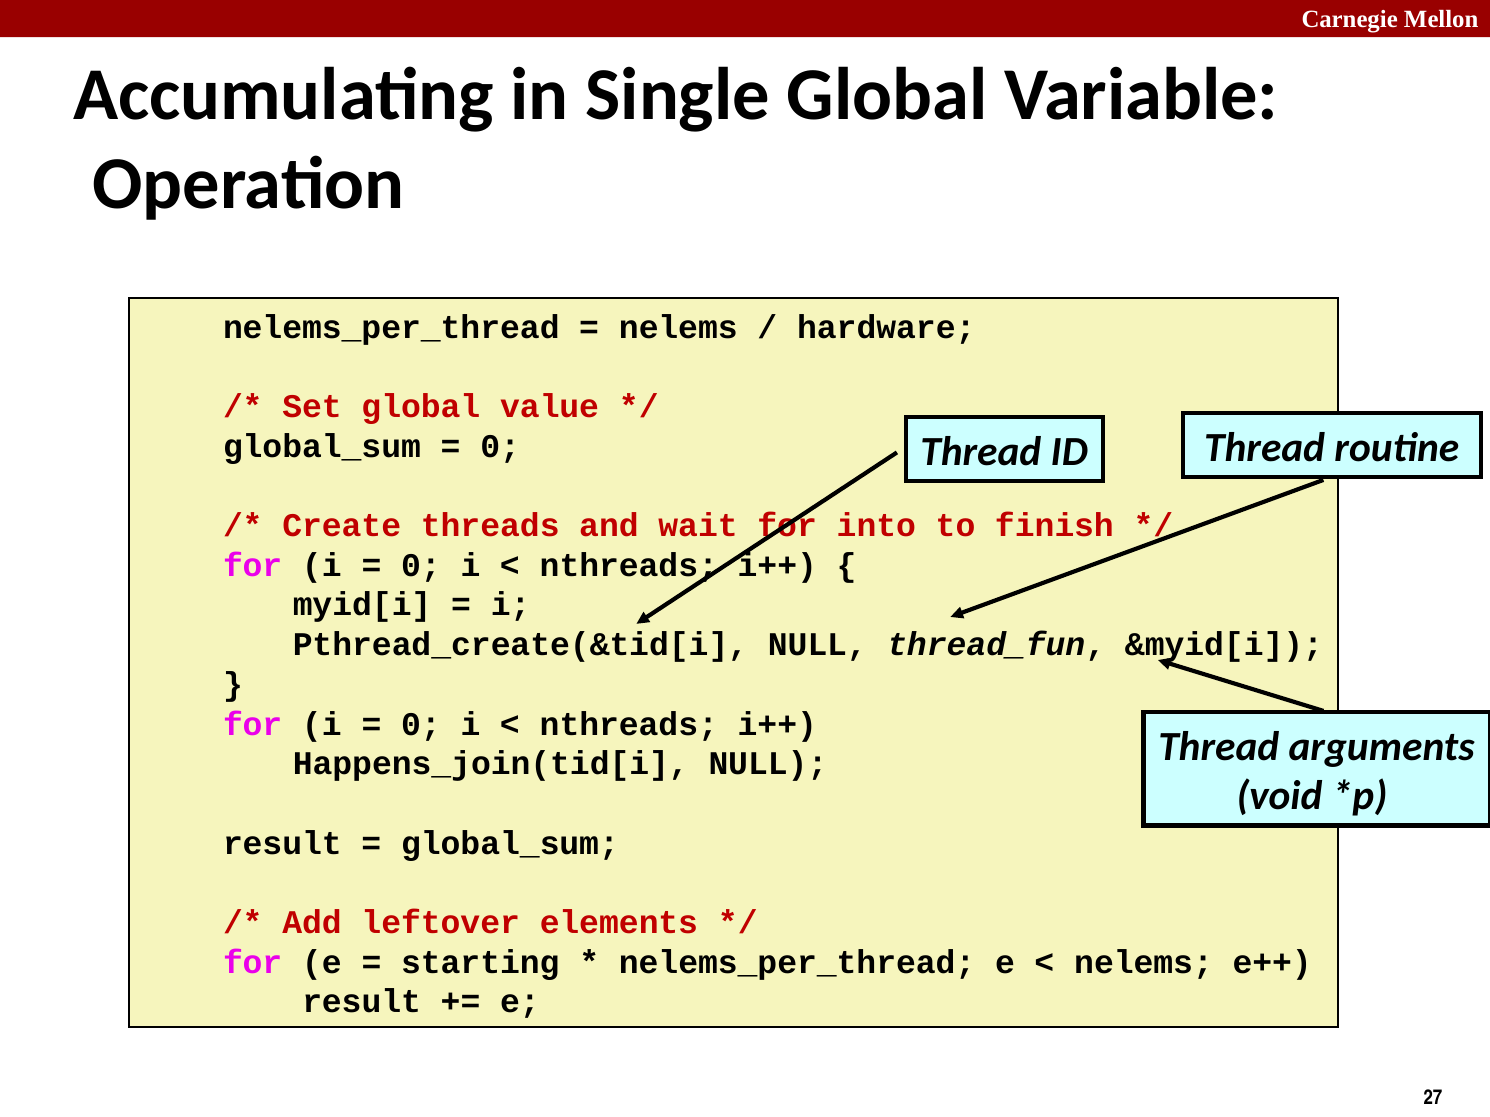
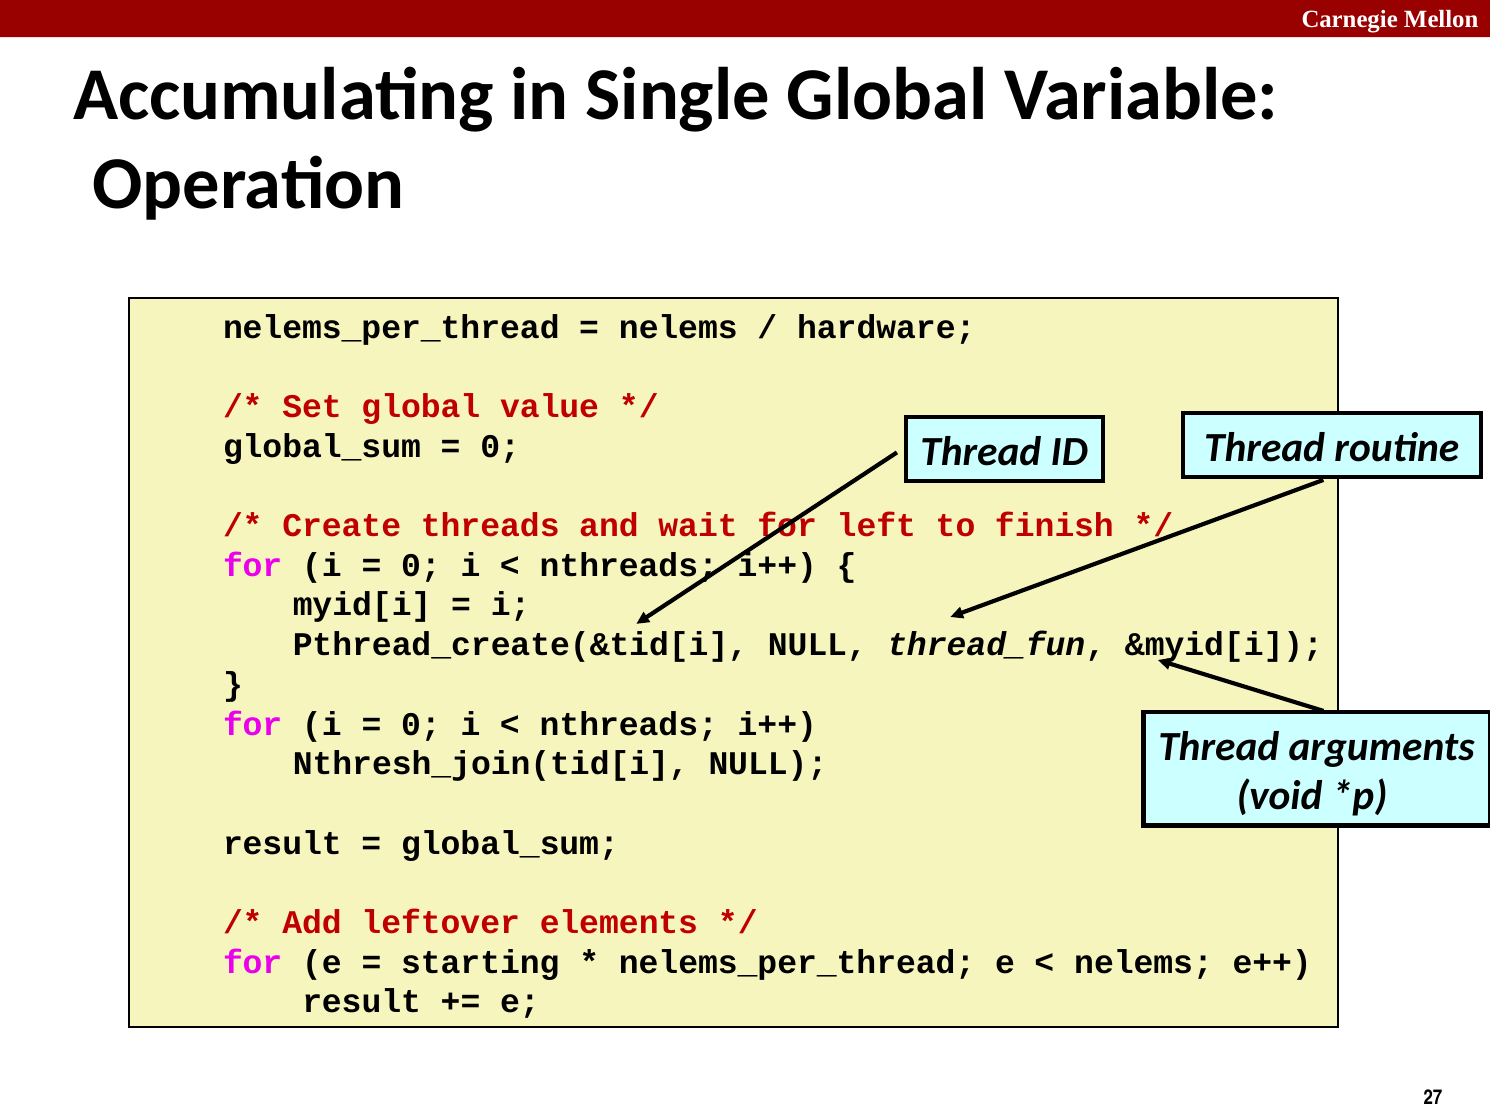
into: into -> left
Happens_join(tid[i: Happens_join(tid[i -> Nthresh_join(tid[i
